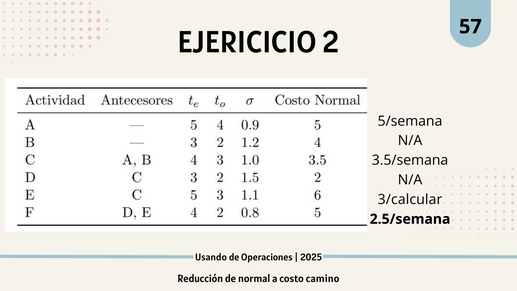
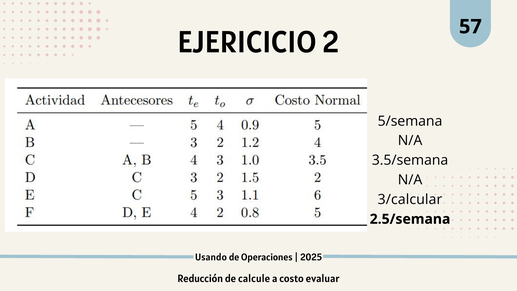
normal: normal -> calcule
camino: camino -> evaluar
